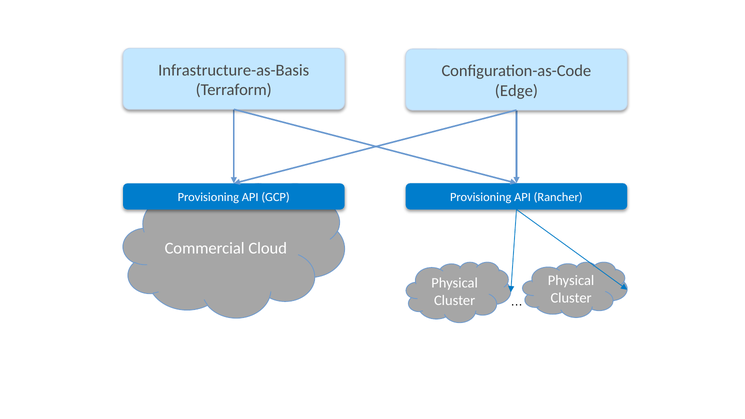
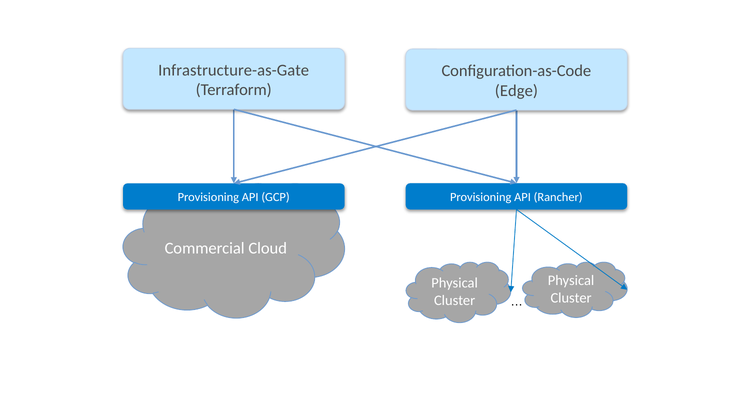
Infrastructure-as-Basis: Infrastructure-as-Basis -> Infrastructure-as-Gate
